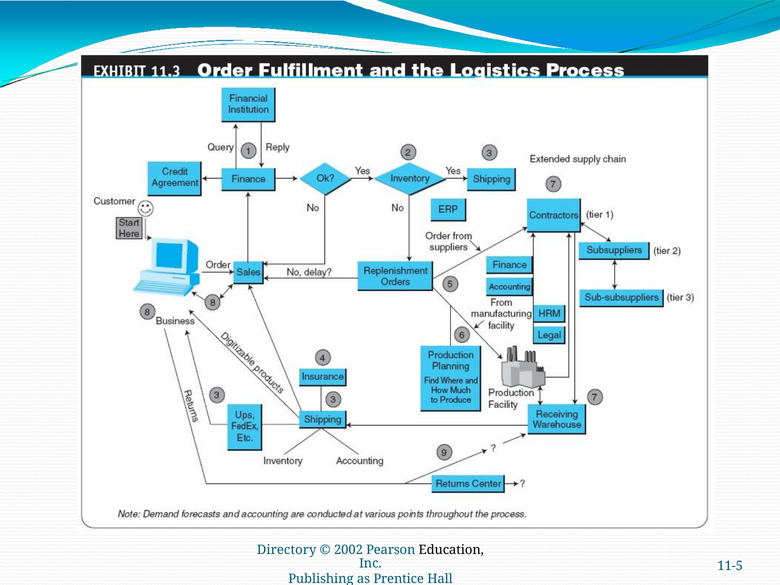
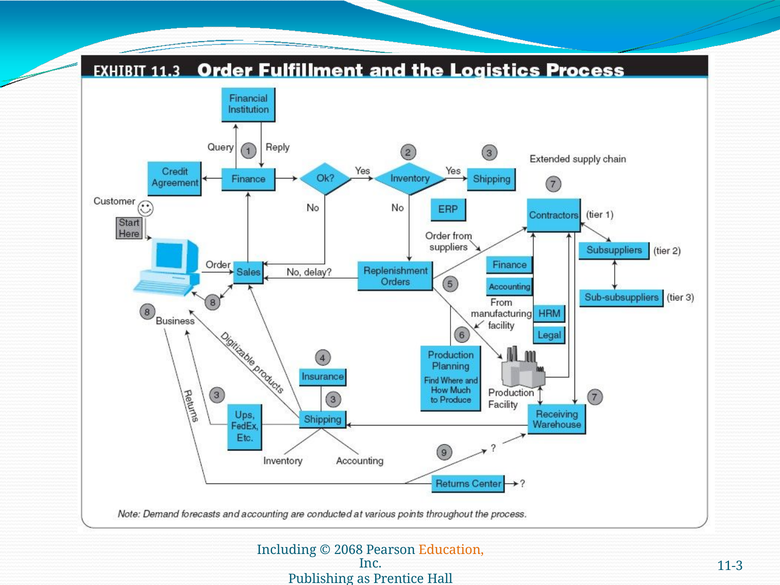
Directory: Directory -> Including
2002: 2002 -> 2068
Education colour: black -> orange
11-5: 11-5 -> 11-3
